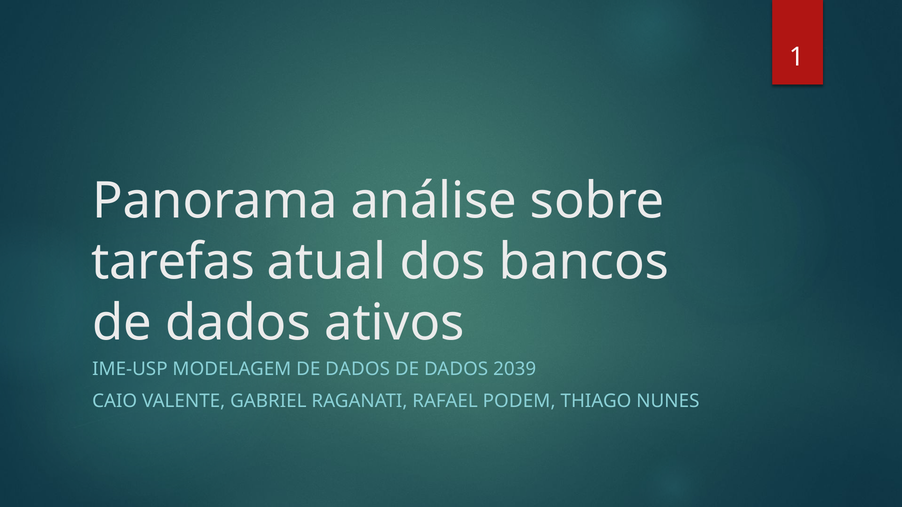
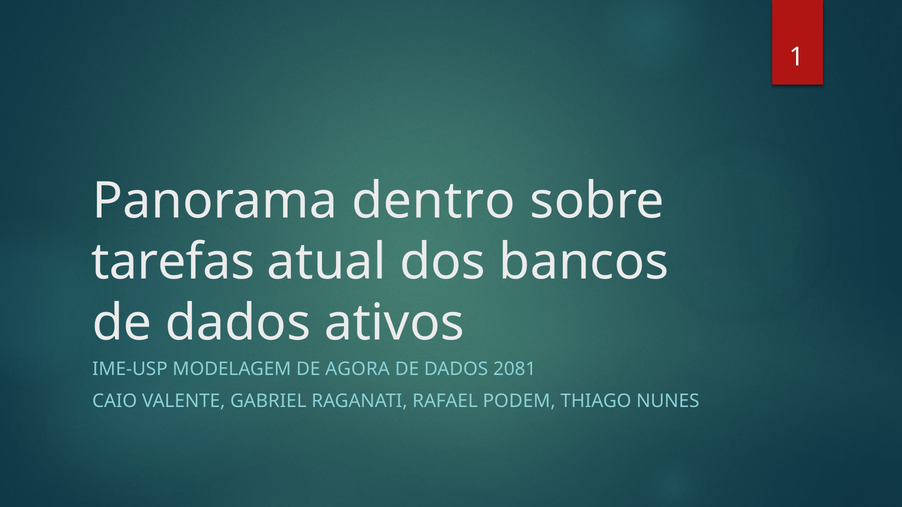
análise: análise -> dentro
MODELAGEM DE DADOS: DADOS -> AGORA
2039: 2039 -> 2081
